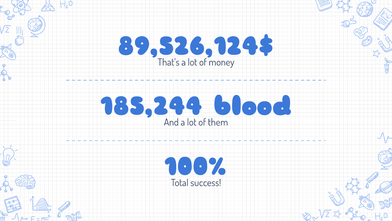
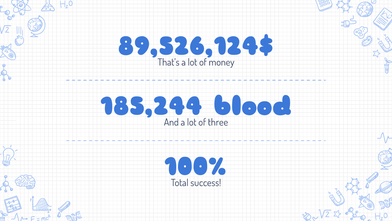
them: them -> three
